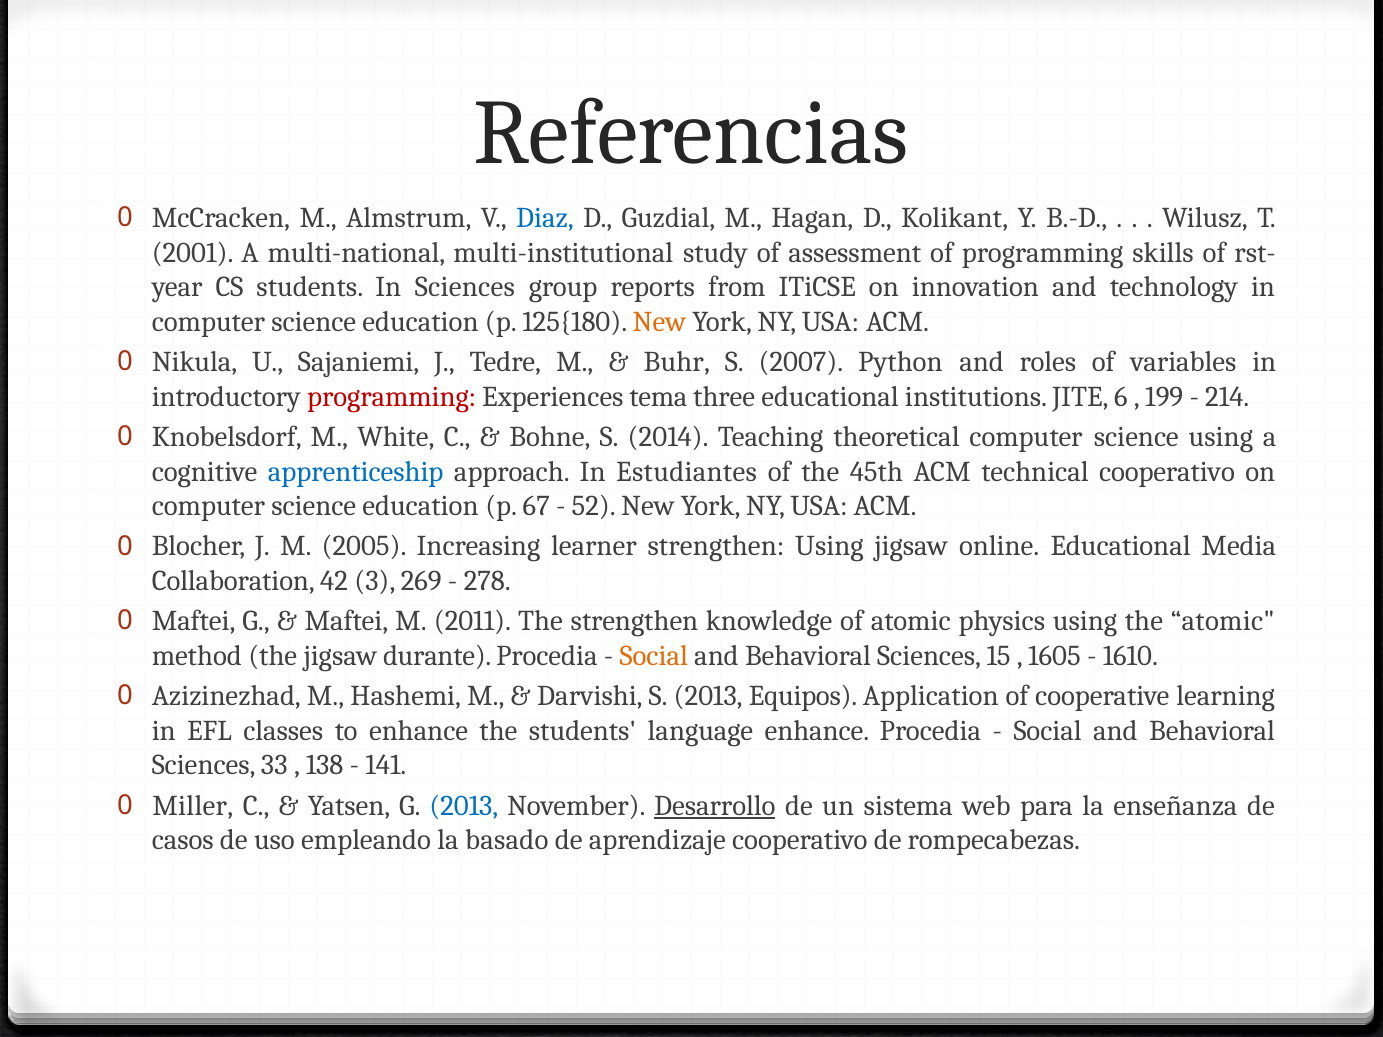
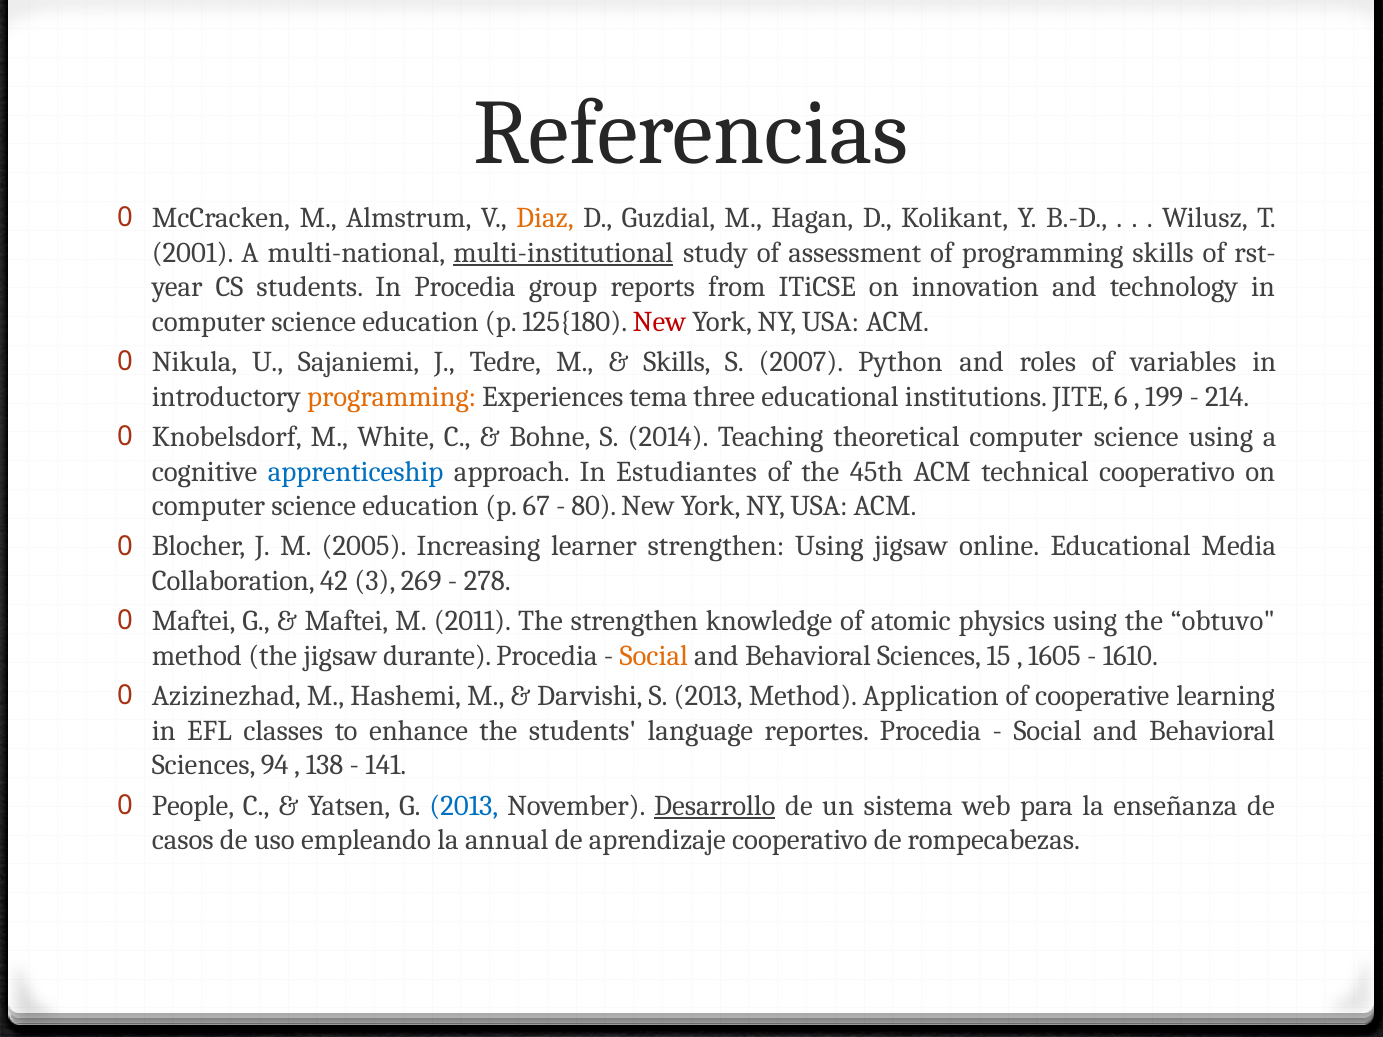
Diaz colour: blue -> orange
multi-institutional underline: none -> present
In Sciences: Sciences -> Procedia
New at (659, 322) colour: orange -> red
Buhr at (677, 362): Buhr -> Skills
programming at (392, 397) colour: red -> orange
52: 52 -> 80
the atomic: atomic -> obtuvo
2013 Equipos: Equipos -> Method
language enhance: enhance -> reportes
33: 33 -> 94
Miller: Miller -> People
basado: basado -> annual
